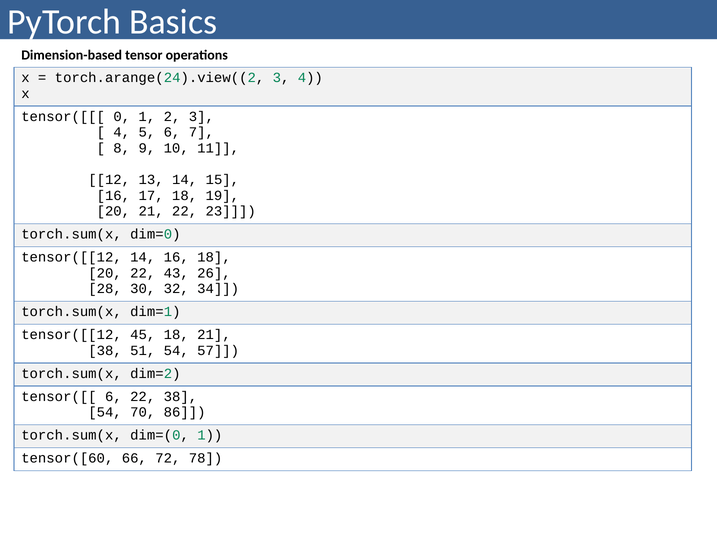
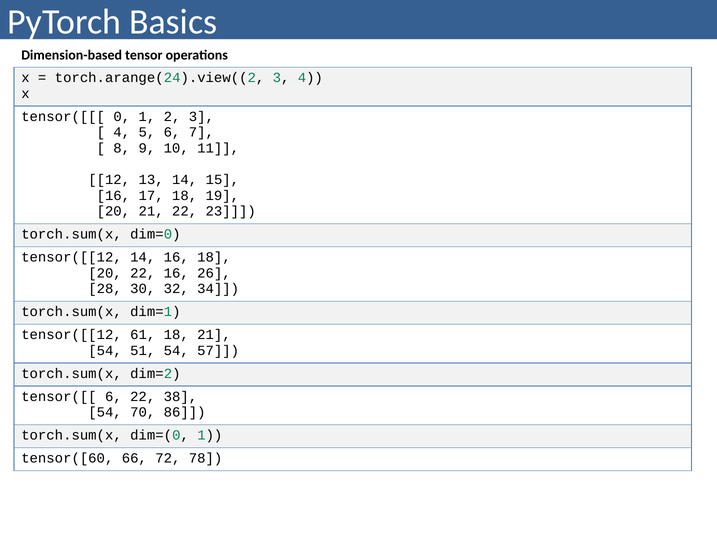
22 43: 43 -> 16
45: 45 -> 61
38 at (105, 350): 38 -> 54
